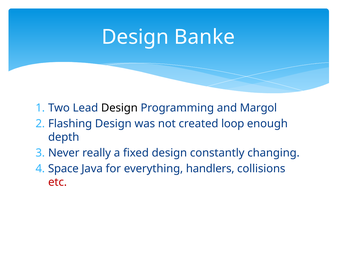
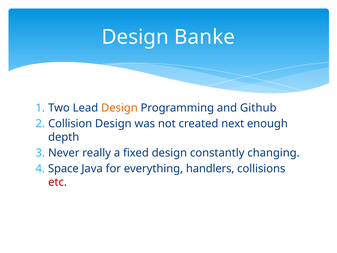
Design at (119, 108) colour: black -> orange
Margol: Margol -> Github
Flashing: Flashing -> Collision
loop: loop -> next
